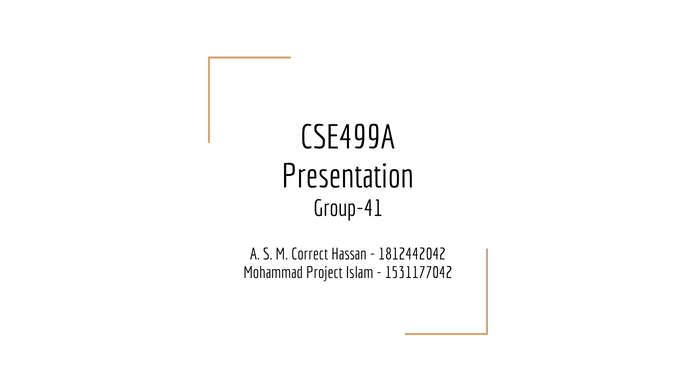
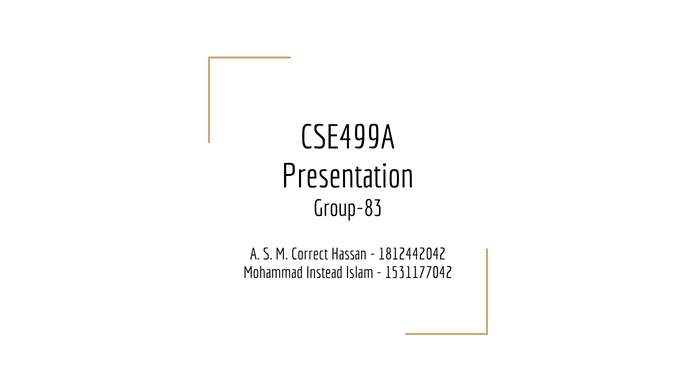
Group-41: Group-41 -> Group-83
Project: Project -> Instead
